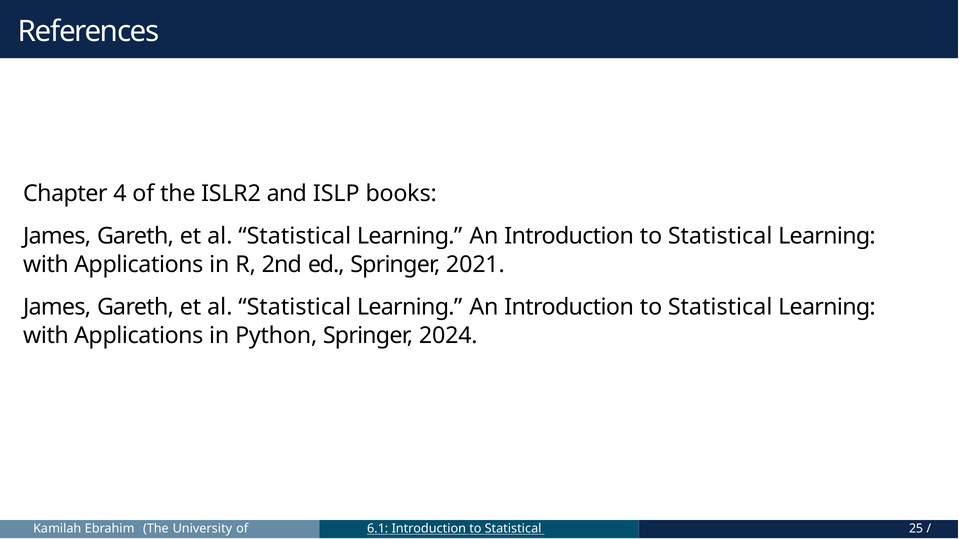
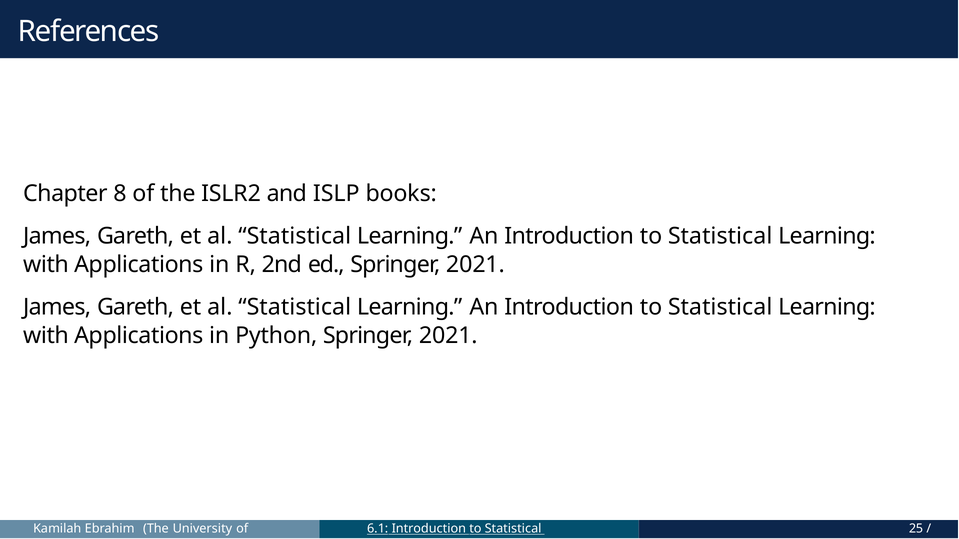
4: 4 -> 8
Python Springer 2024: 2024 -> 2021
